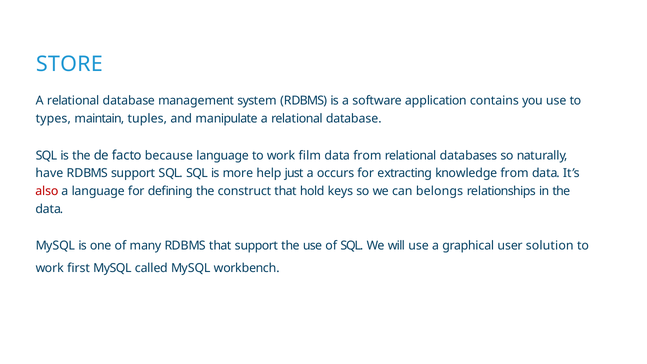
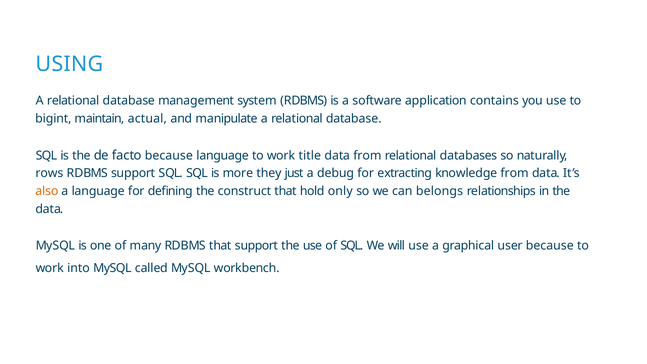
STORE: STORE -> USING
types: types -> bigint
tuples: tuples -> actual
film: film -> title
have: have -> rows
help: help -> they
occurs: occurs -> debug
also colour: red -> orange
keys: keys -> only
user solution: solution -> because
first: first -> into
